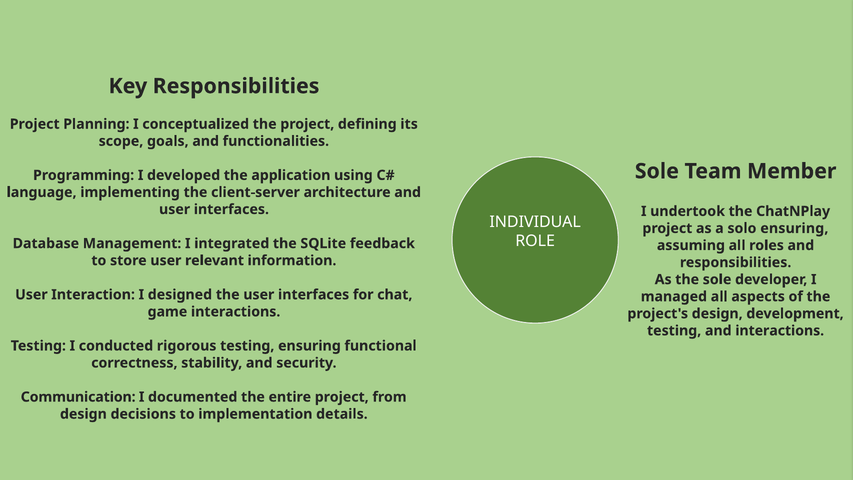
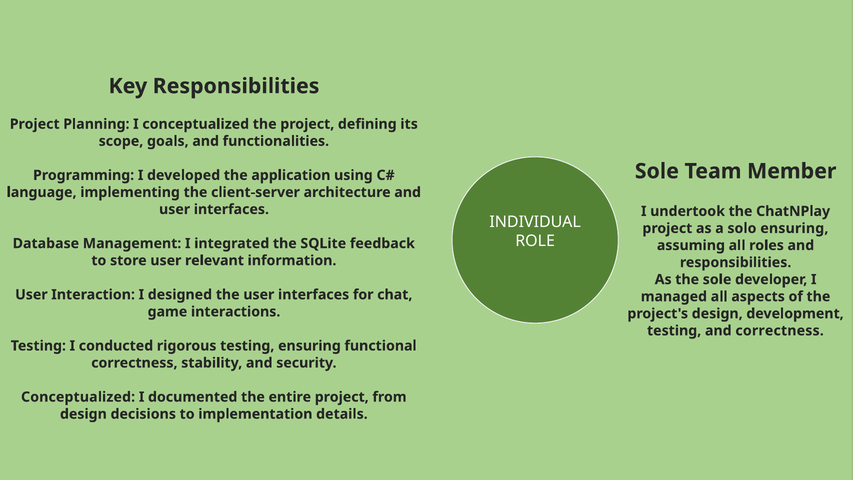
and interactions: interactions -> correctness
Communication at (78, 397): Communication -> Conceptualized
